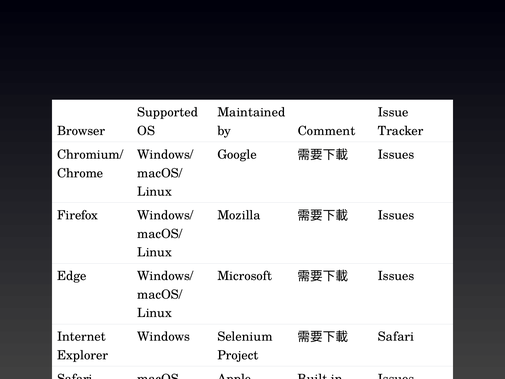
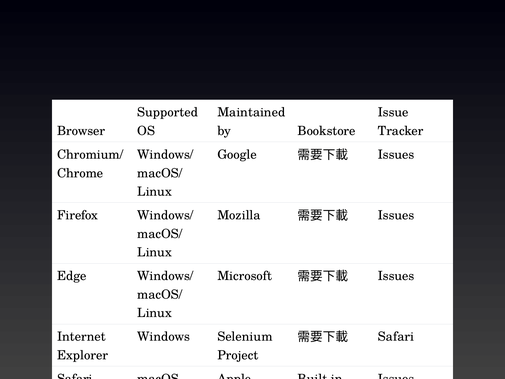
Comment: Comment -> Bookstore
